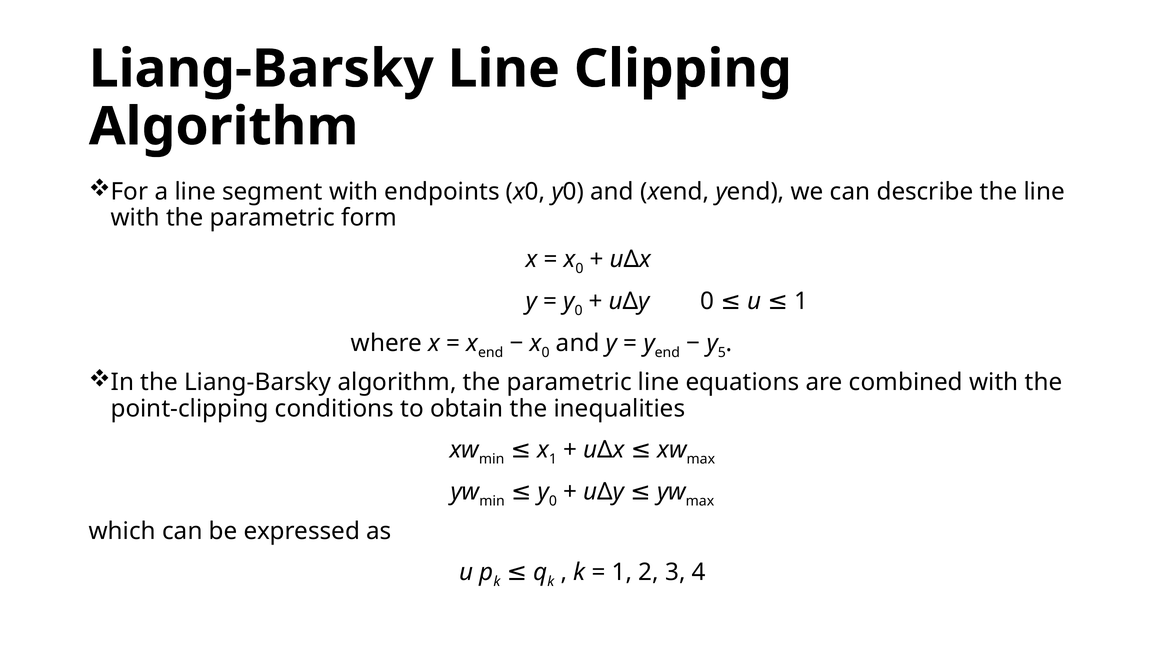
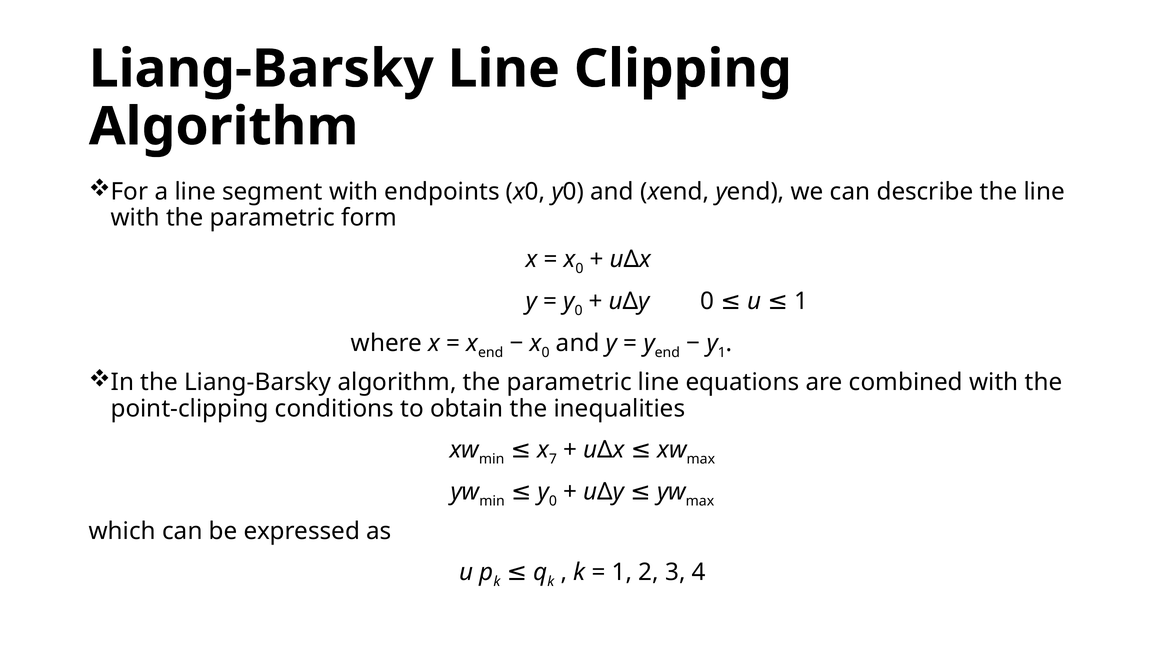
y 5: 5 -> 1
x 1: 1 -> 7
